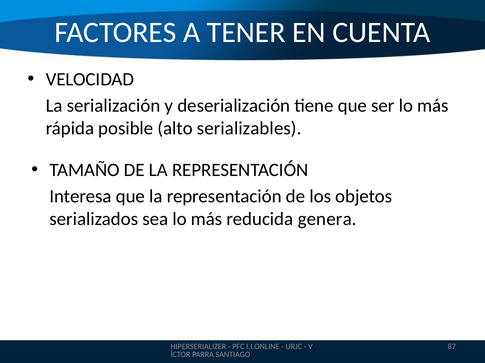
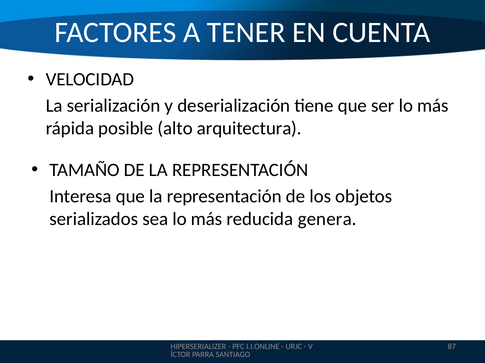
serializables: serializables -> arquitectura
